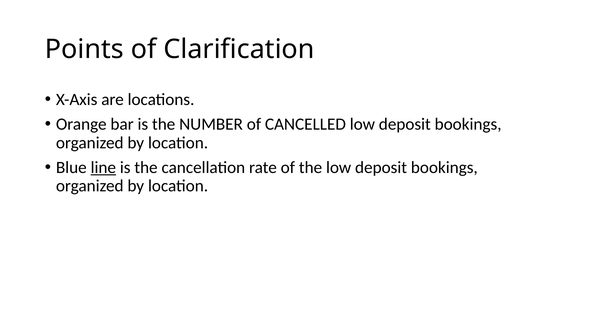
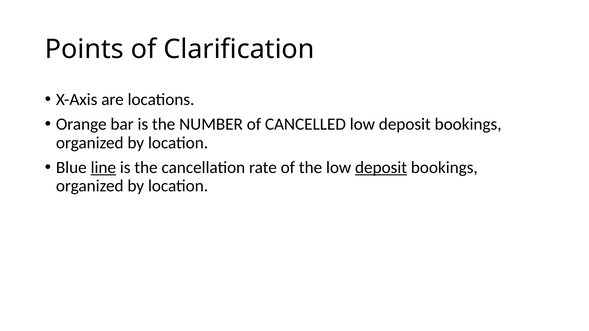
deposit at (381, 168) underline: none -> present
